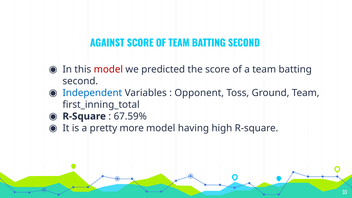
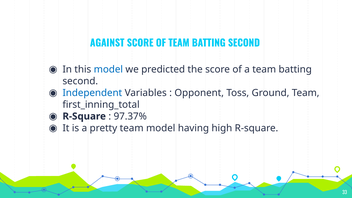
model at (108, 69) colour: red -> blue
67.59%: 67.59% -> 97.37%
pretty more: more -> team
